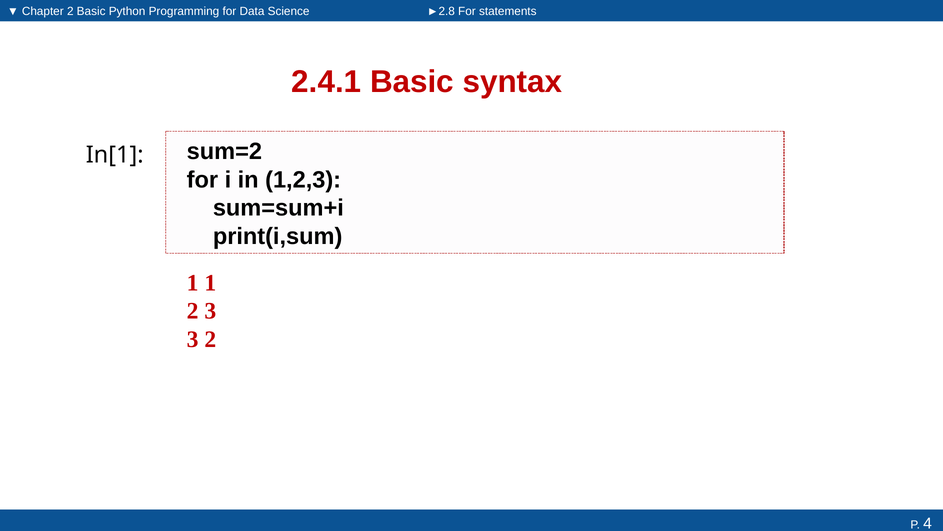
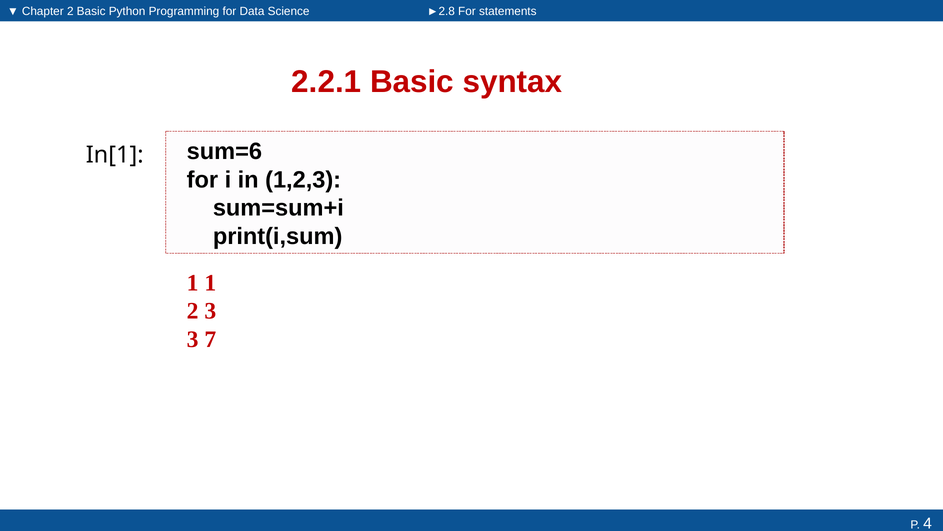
2.4.1: 2.4.1 -> 2.2.1
sum=2: sum=2 -> sum=6
3 2: 2 -> 7
